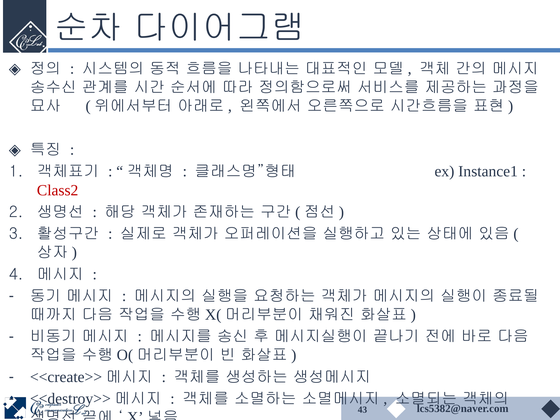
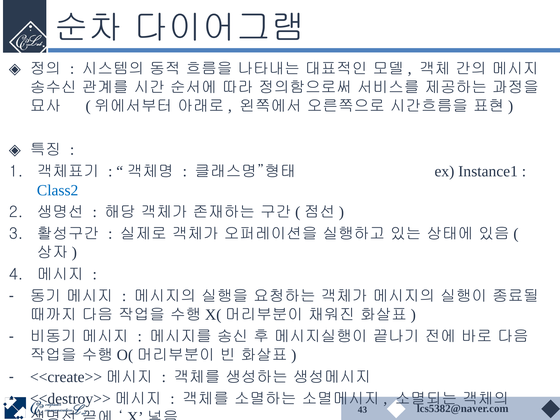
Class2 colour: red -> blue
